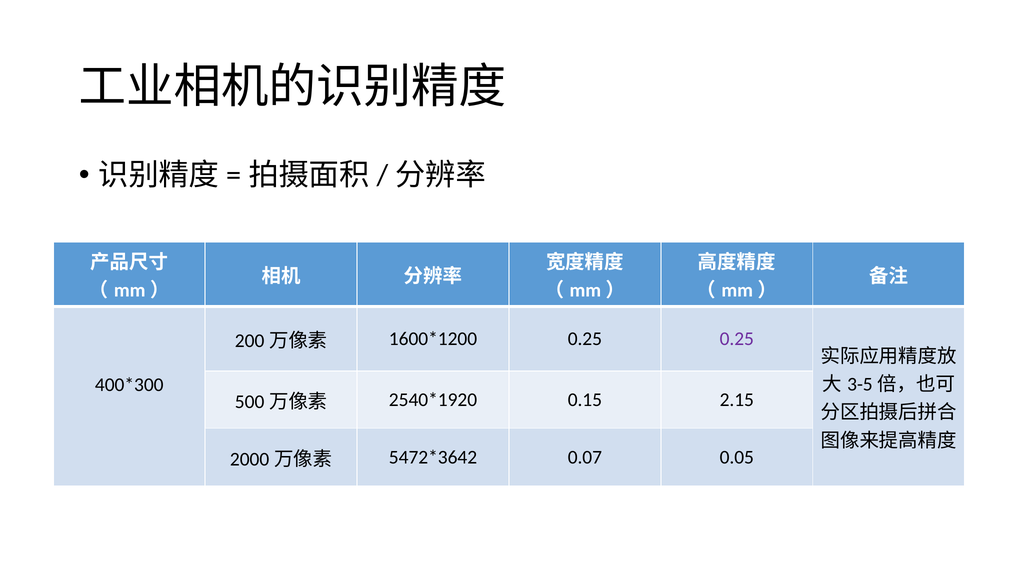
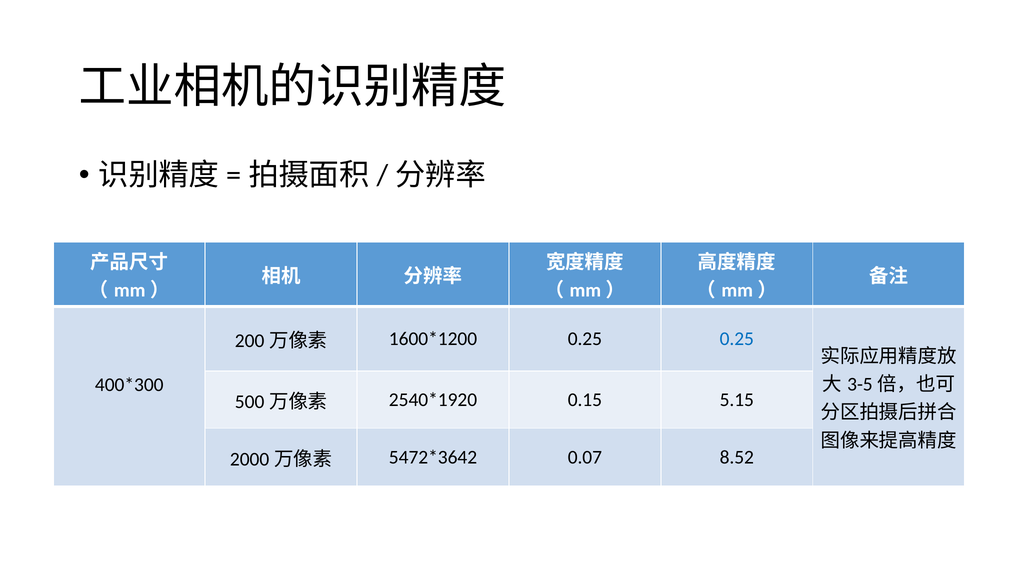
0.25 at (737, 339) colour: purple -> blue
2.15: 2.15 -> 5.15
0.05: 0.05 -> 8.52
